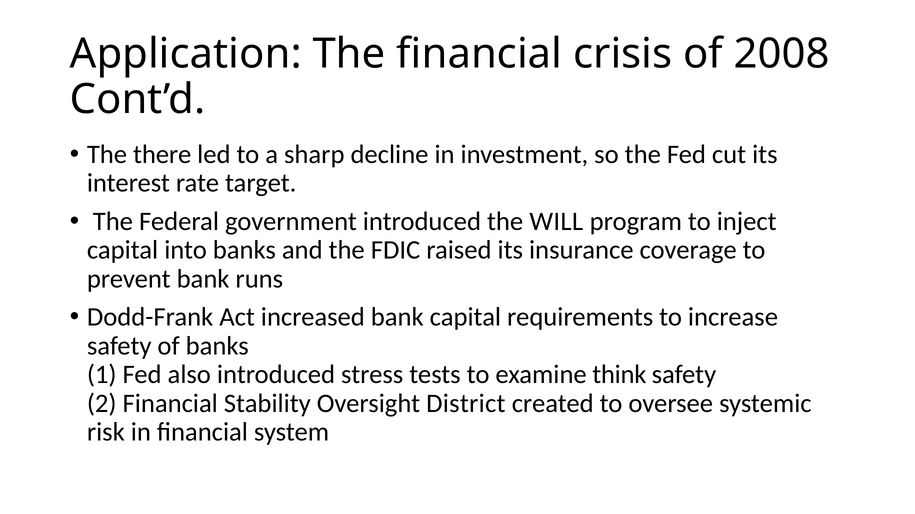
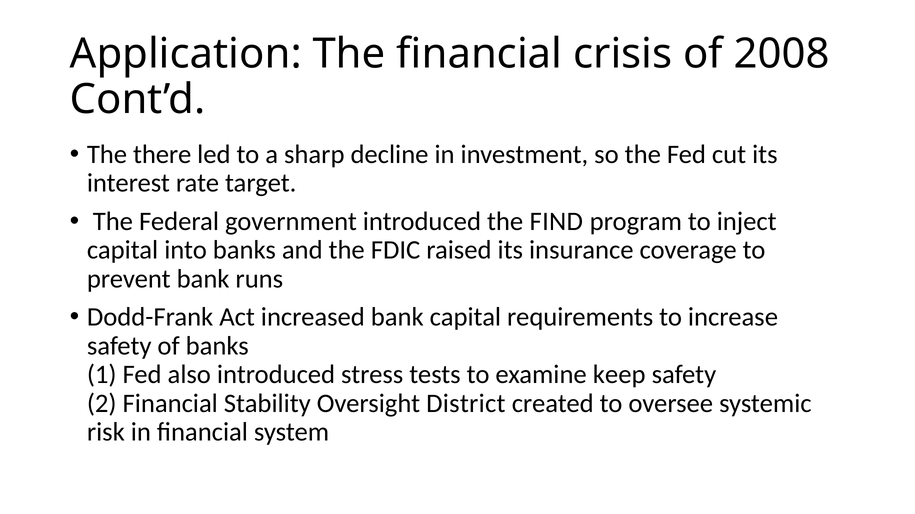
WILL: WILL -> FIND
think: think -> keep
